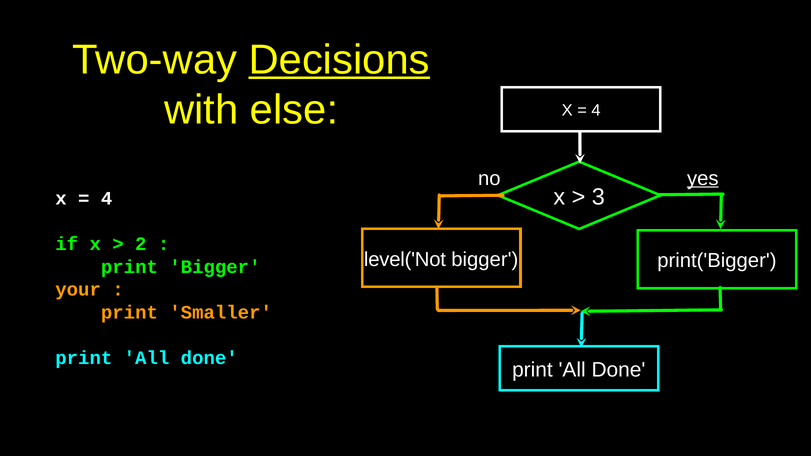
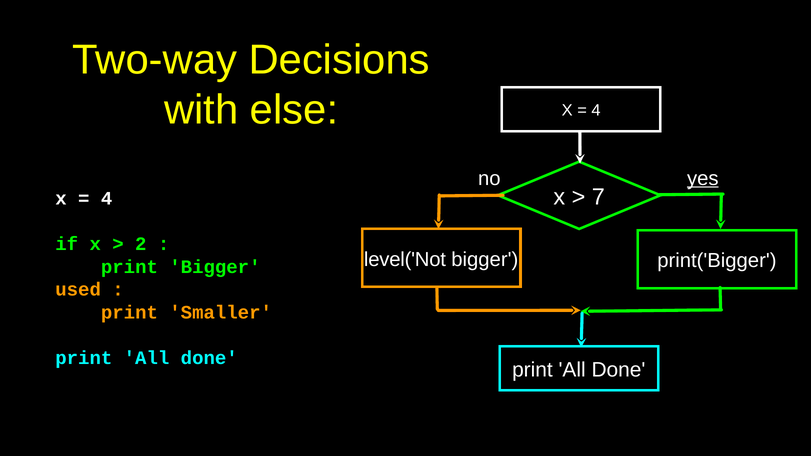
Decisions underline: present -> none
3: 3 -> 7
your: your -> used
